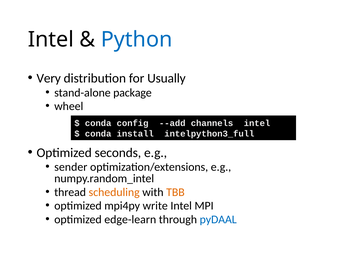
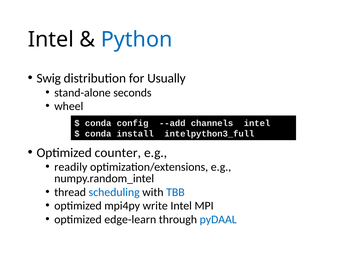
Very: Very -> Swig
package: package -> seconds
seconds: seconds -> counter
sender: sender -> readily
scheduling colour: orange -> blue
TBB colour: orange -> blue
